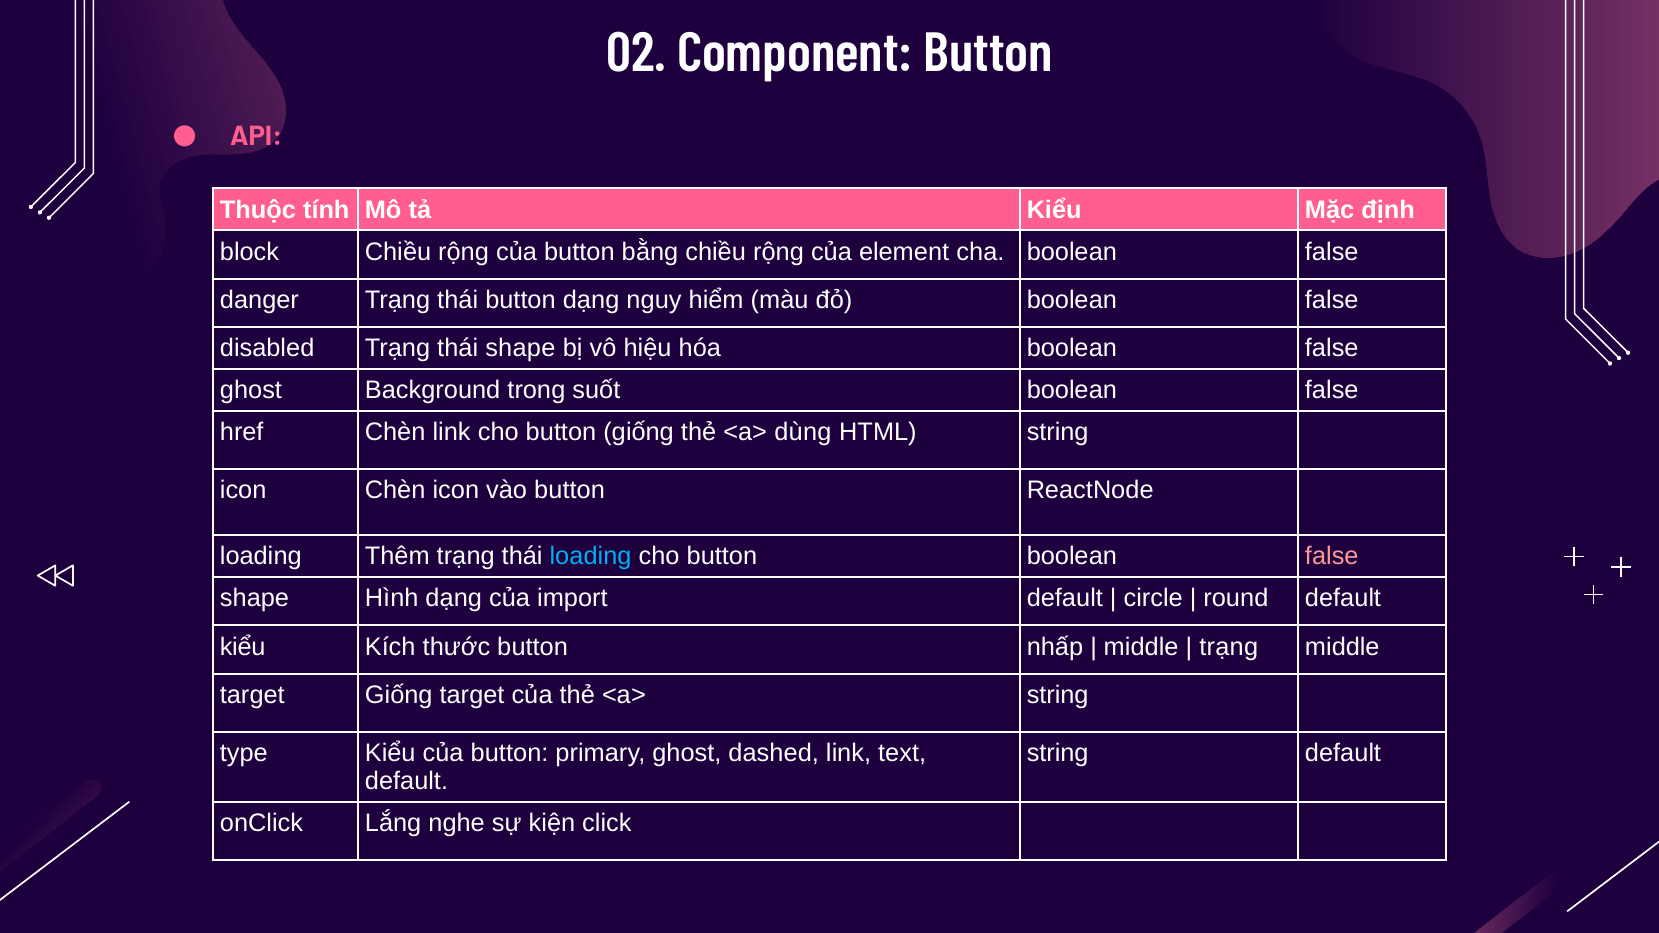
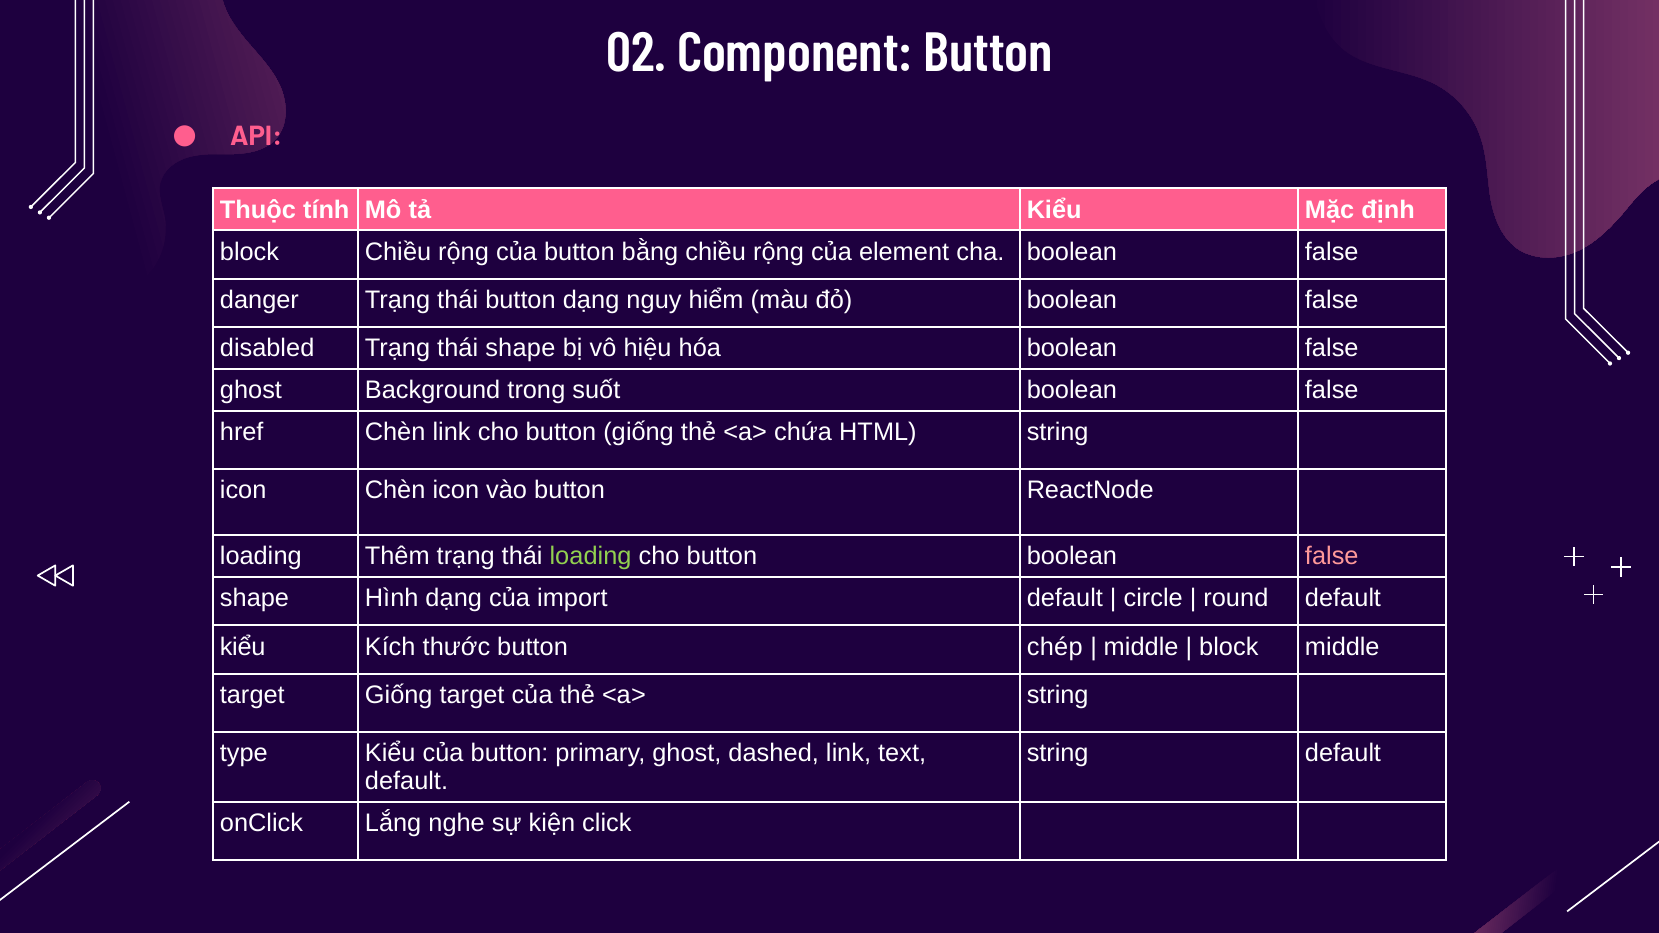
dùng: dùng -> chứa
loading at (591, 557) colour: light blue -> light green
nhấp: nhấp -> chép
trạng at (1229, 647): trạng -> block
